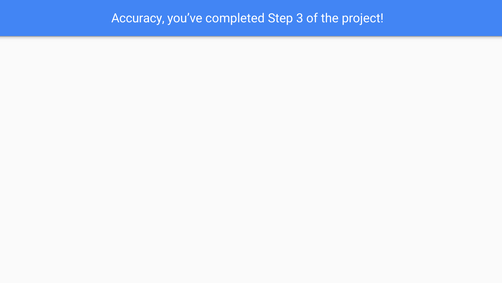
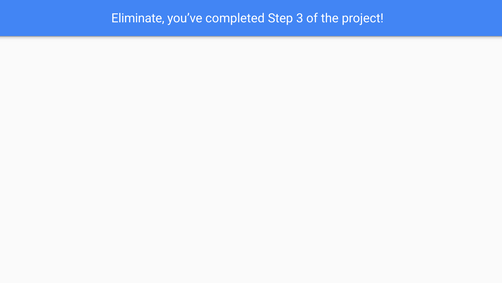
Accuracy: Accuracy -> Eliminate
